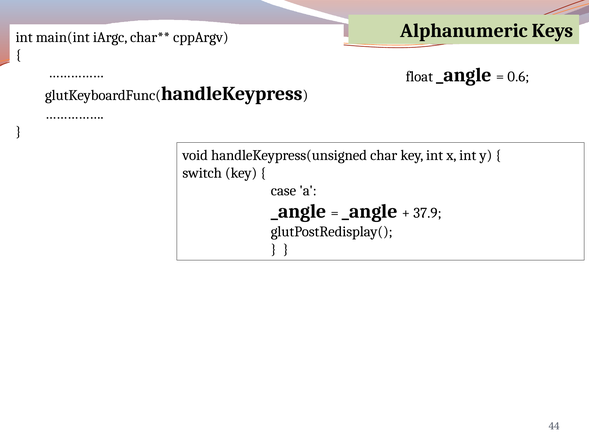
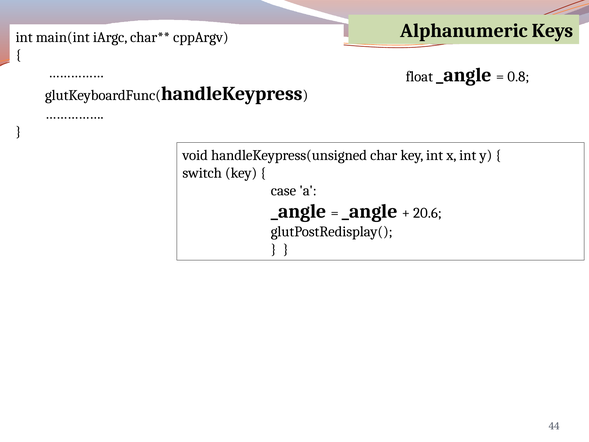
0.6: 0.6 -> 0.8
37.9: 37.9 -> 20.6
